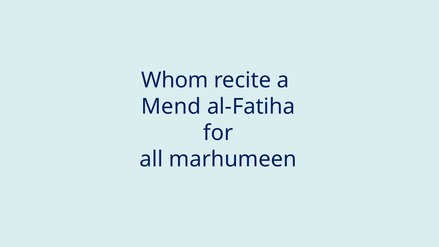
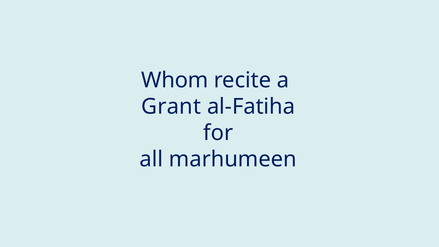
Mend: Mend -> Grant
